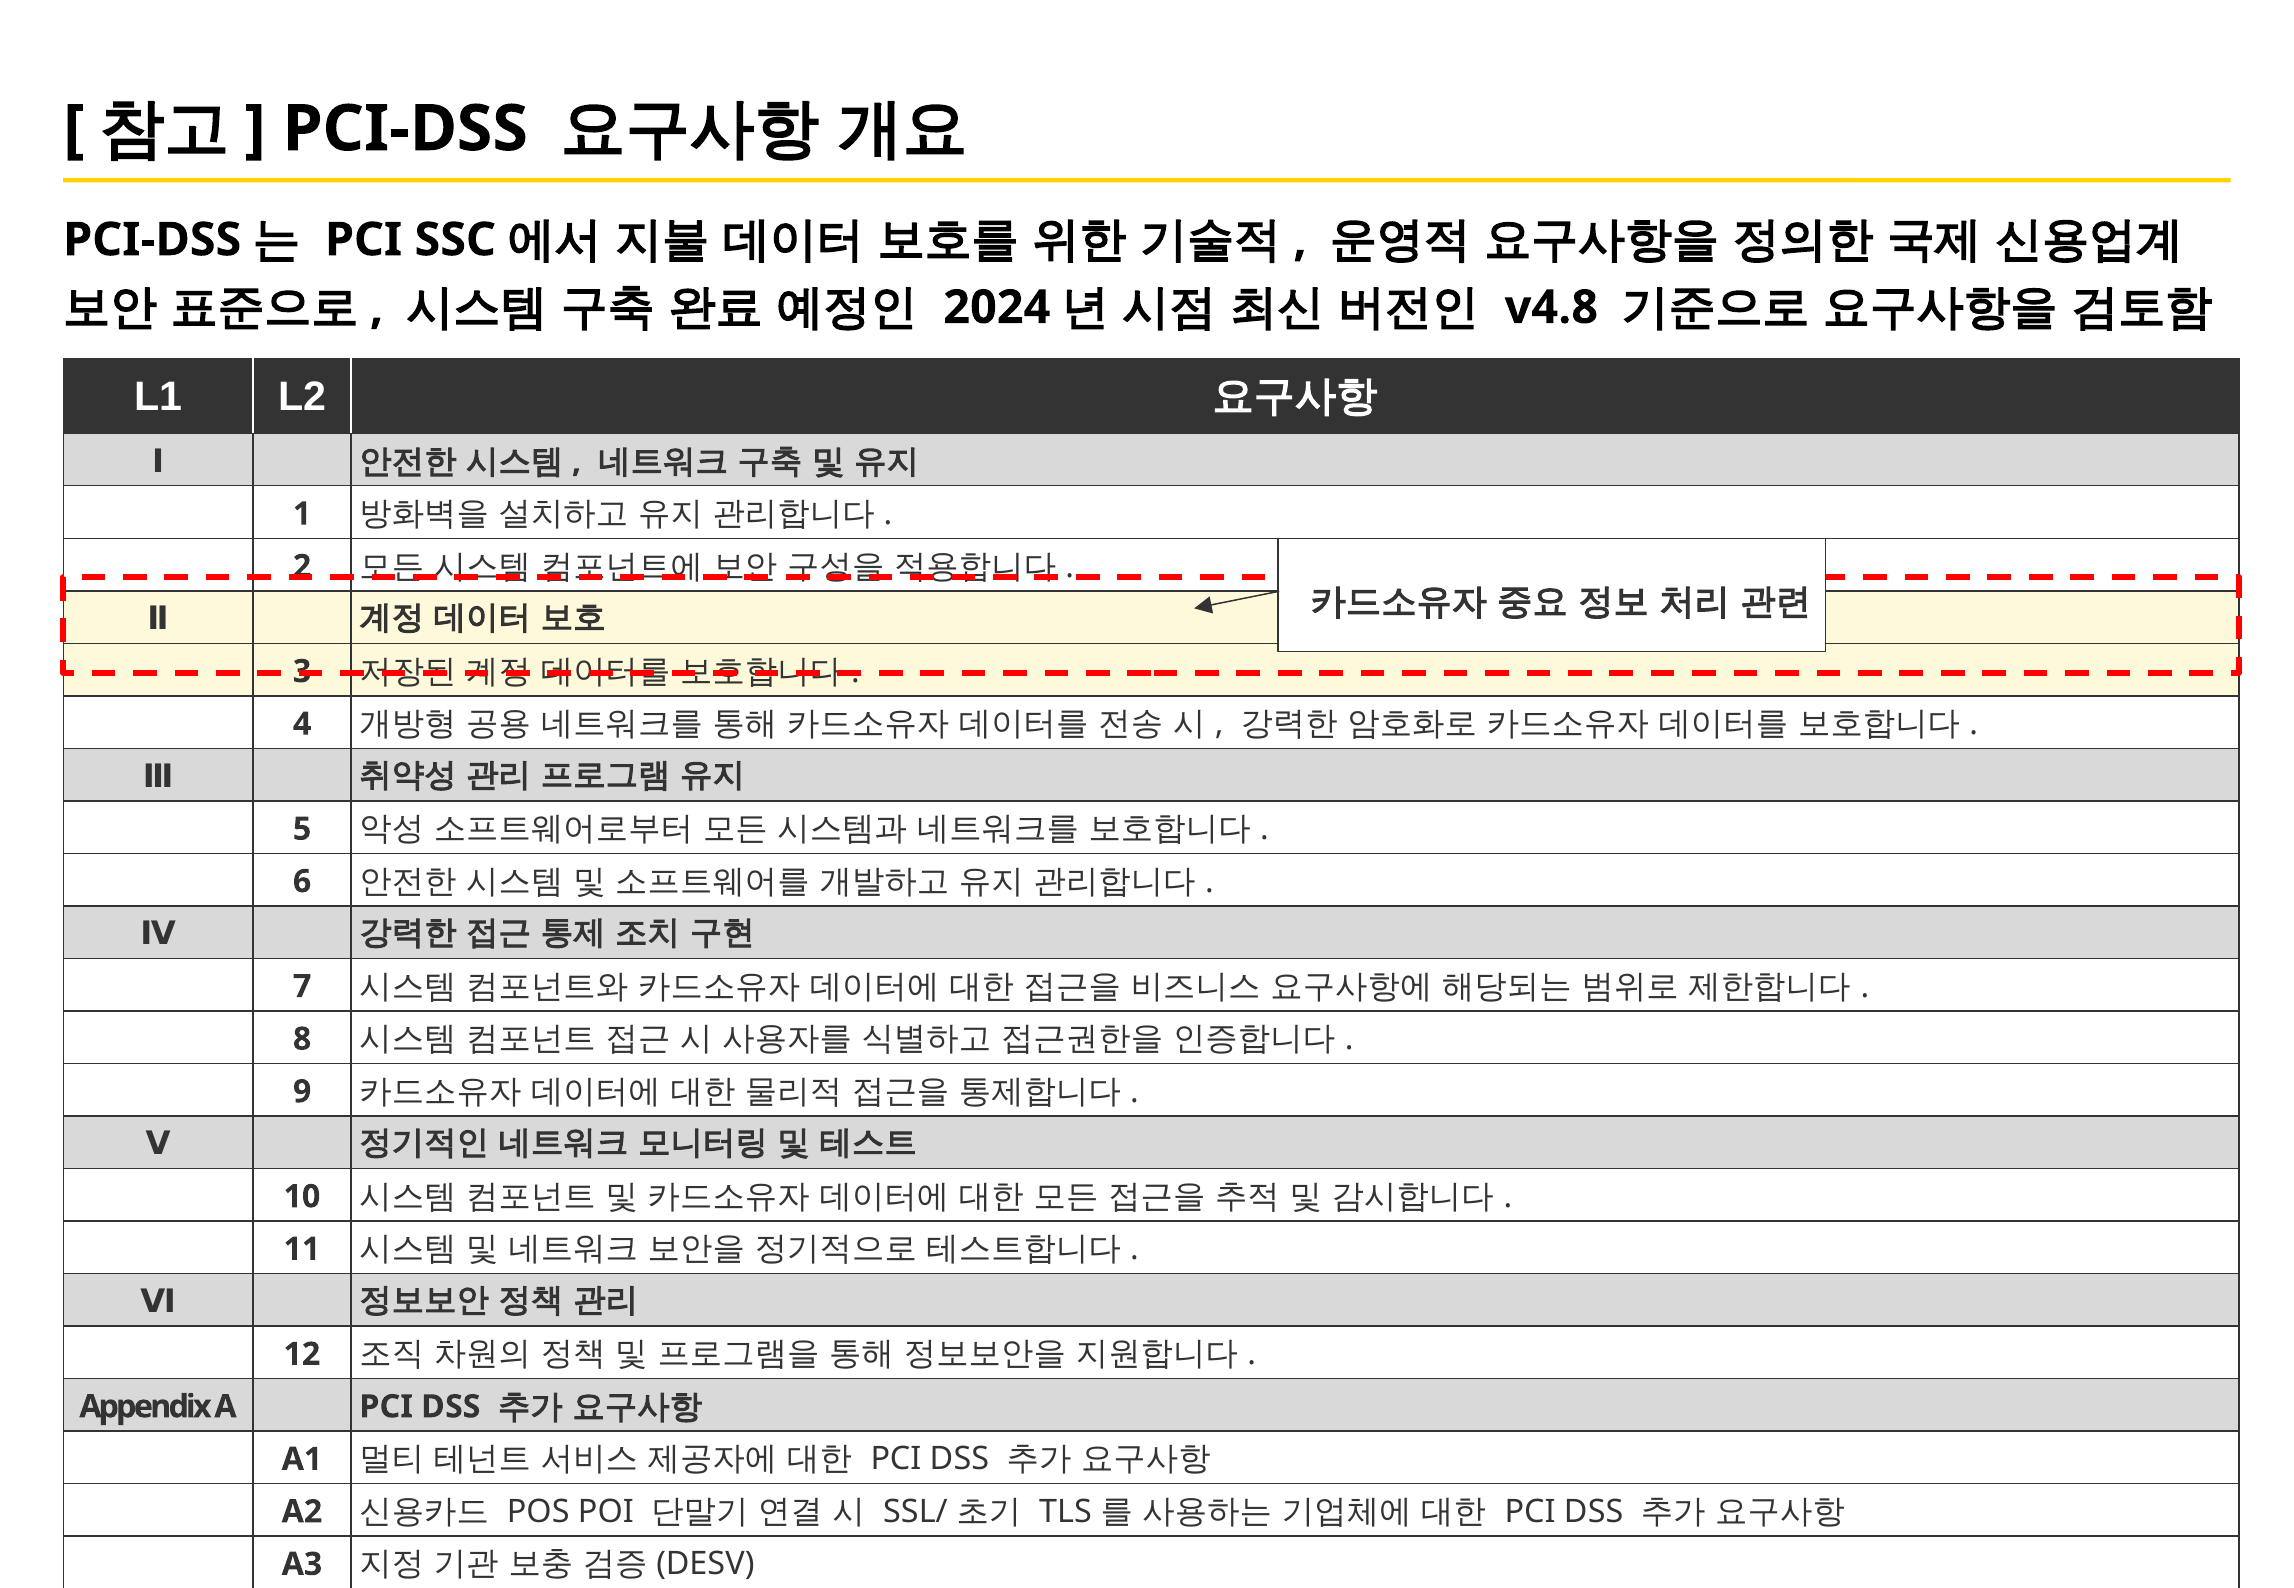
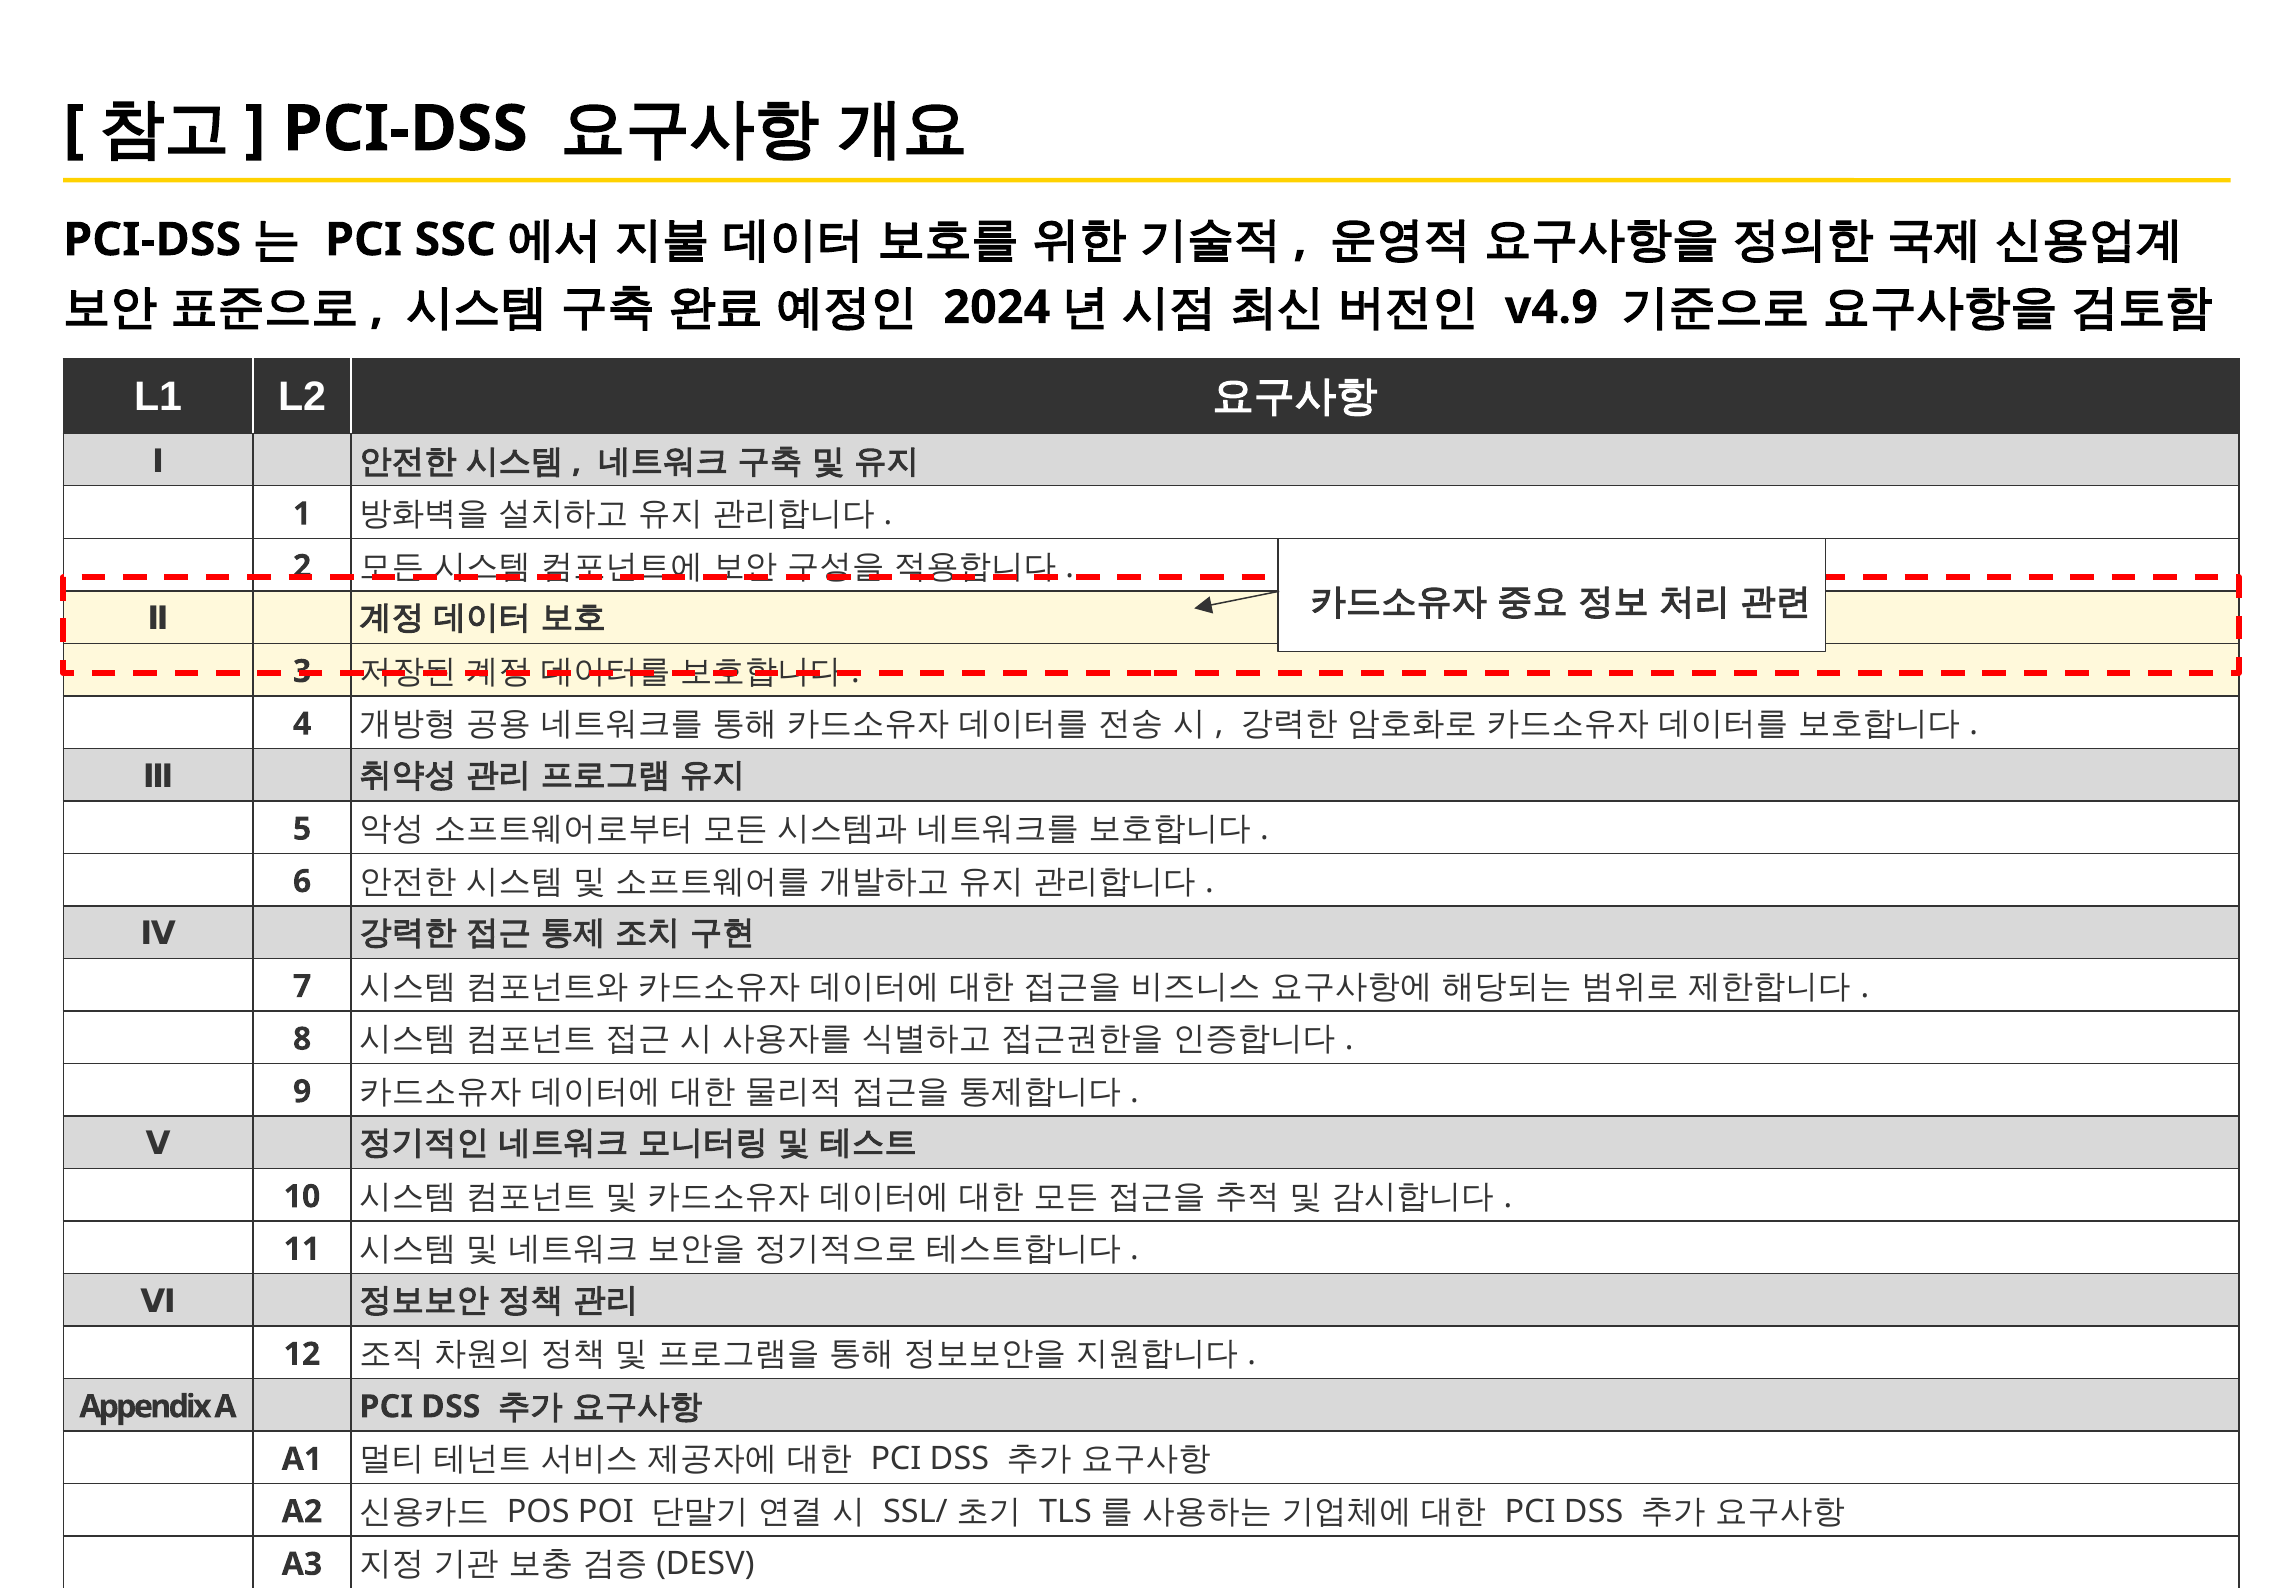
v4.8: v4.8 -> v4.9
